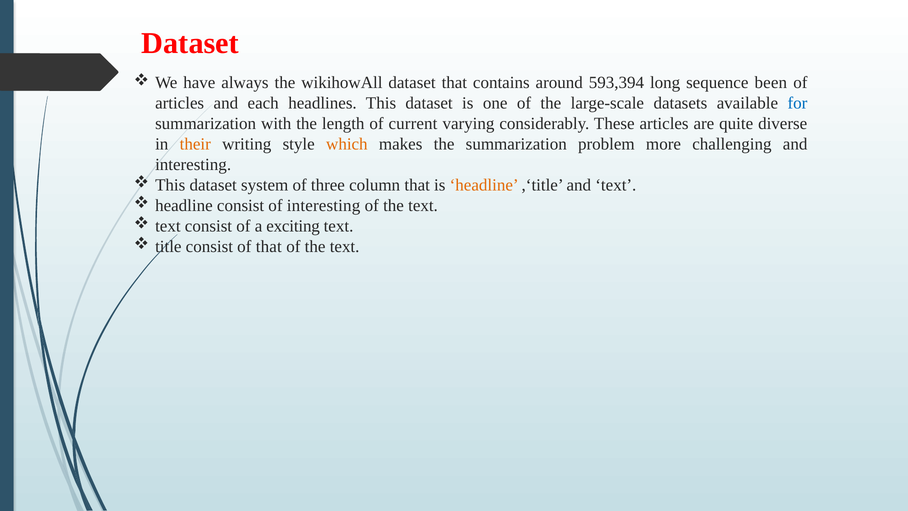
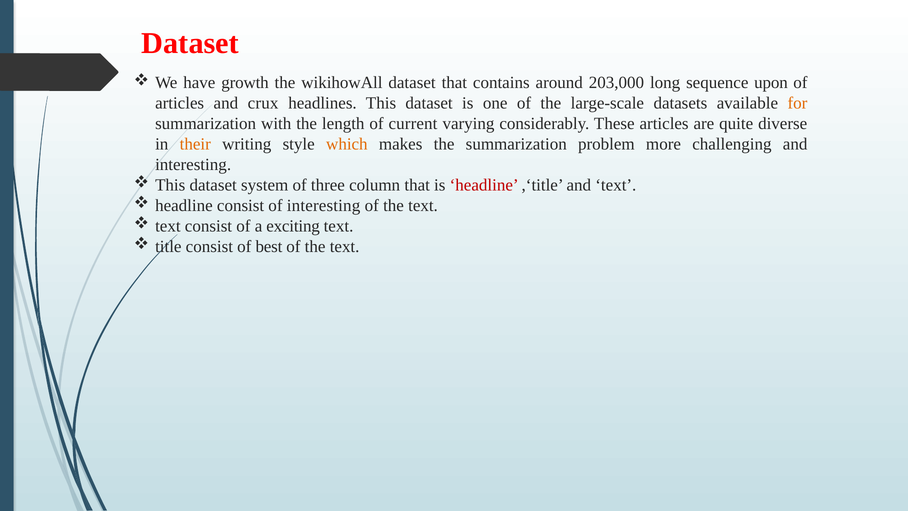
always: always -> growth
593,394: 593,394 -> 203,000
been: been -> upon
each: each -> crux
for colour: blue -> orange
headline at (484, 185) colour: orange -> red
of that: that -> best
